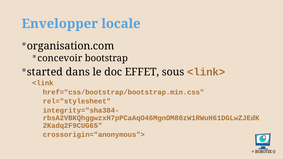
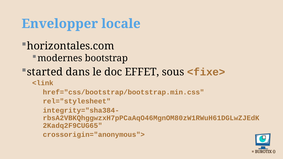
organisation.com: organisation.com -> horizontales.com
concevoir: concevoir -> modernes
<link>: <link> -> <fixe>
